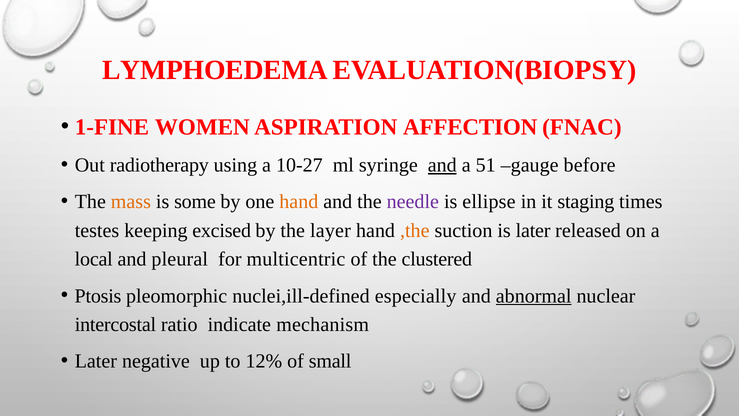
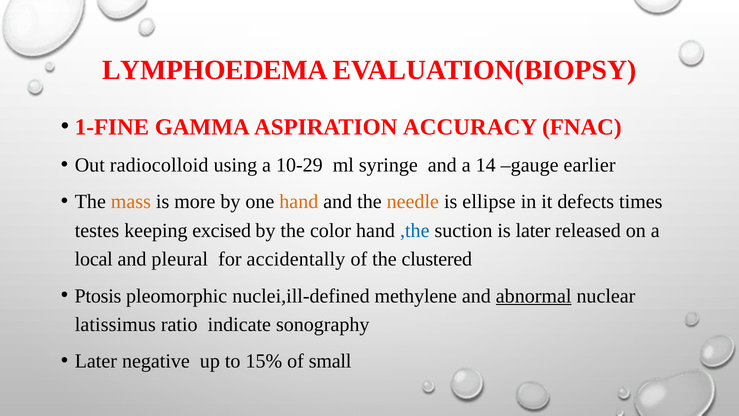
WOMEN: WOMEN -> GAMMA
AFFECTION: AFFECTION -> ACCURACY
radiotherapy: radiotherapy -> radiocolloid
10-27: 10-27 -> 10-29
and at (442, 165) underline: present -> none
51: 51 -> 14
before: before -> earlier
some: some -> more
needle colour: purple -> orange
staging: staging -> defects
layer: layer -> color
,the colour: orange -> blue
multicentric: multicentric -> accidentally
especially: especially -> methylene
intercostal: intercostal -> latissimus
mechanism: mechanism -> sonography
12%: 12% -> 15%
